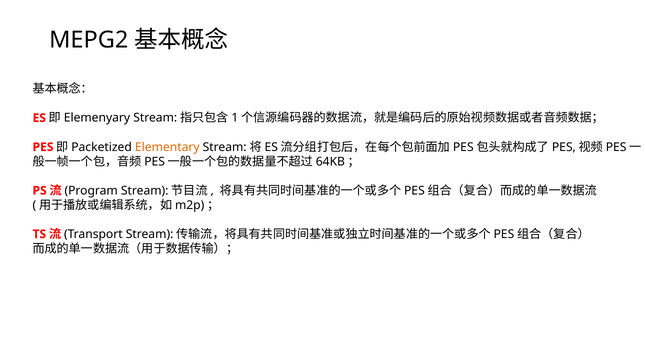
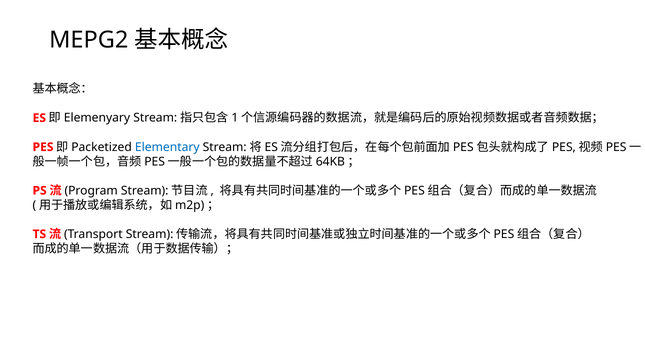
Elementary colour: orange -> blue
